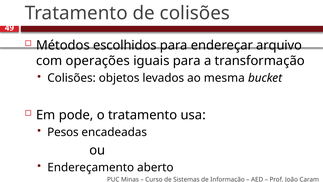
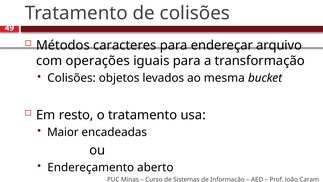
escolhidos: escolhidos -> caracteres
pode: pode -> resto
Pesos: Pesos -> Maior
